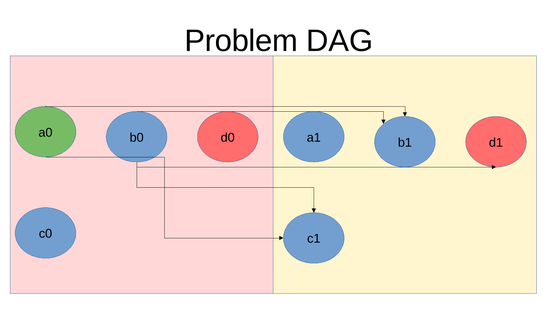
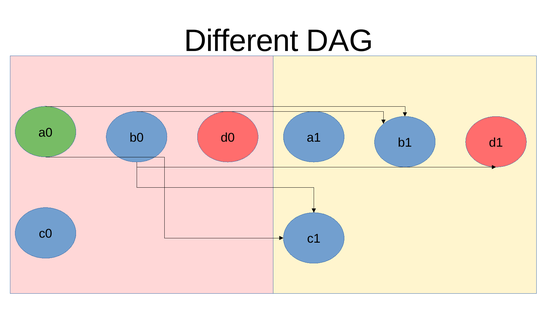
Problem: Problem -> Different
